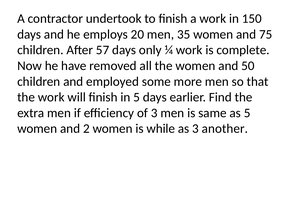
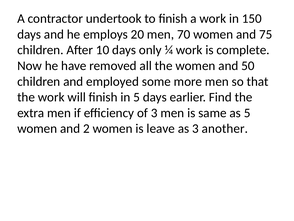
35: 35 -> 70
57: 57 -> 10
while: while -> leave
